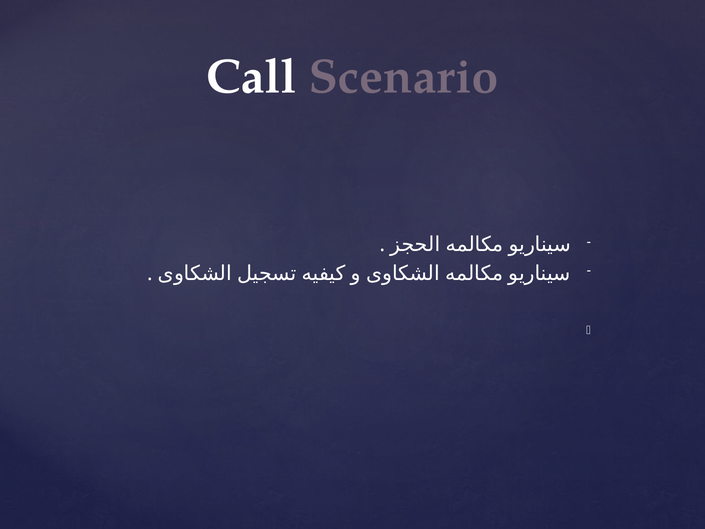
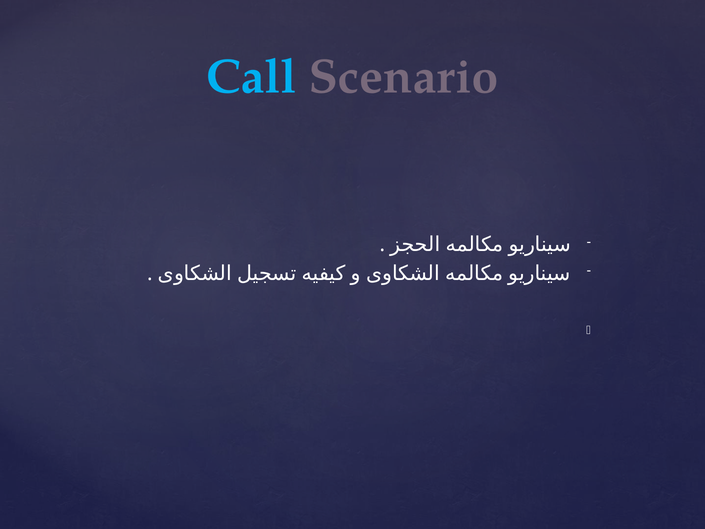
Call colour: white -> light blue
